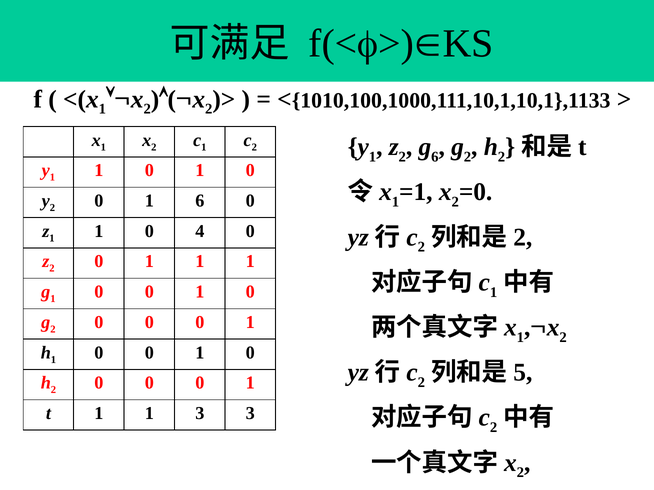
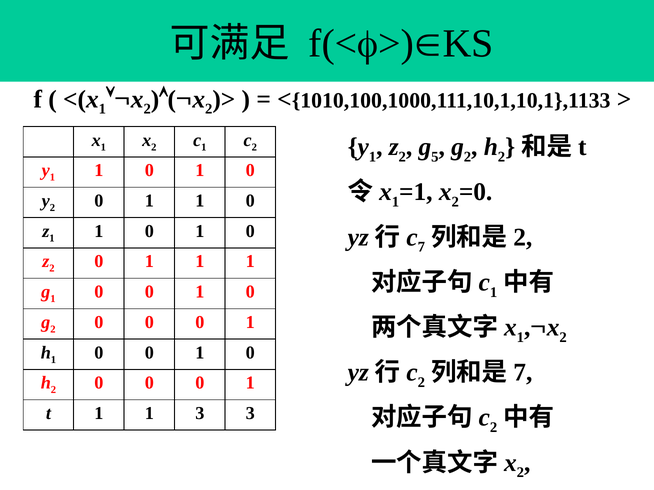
6 at (435, 157): 6 -> 5
6 at (200, 201): 6 -> 1
4 at (200, 231): 4 -> 1
2 at (421, 247): 2 -> 7
5 at (523, 373): 5 -> 7
